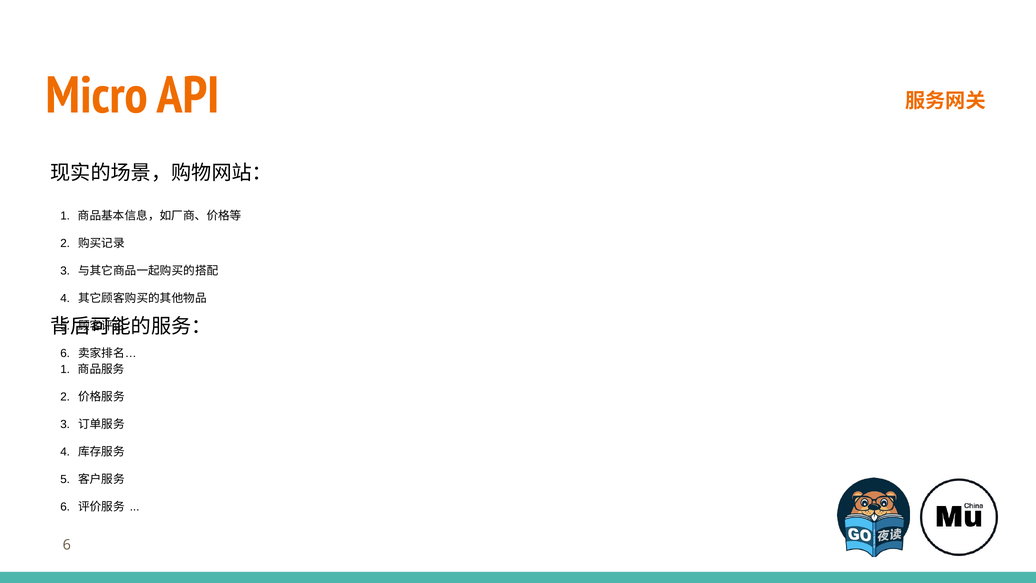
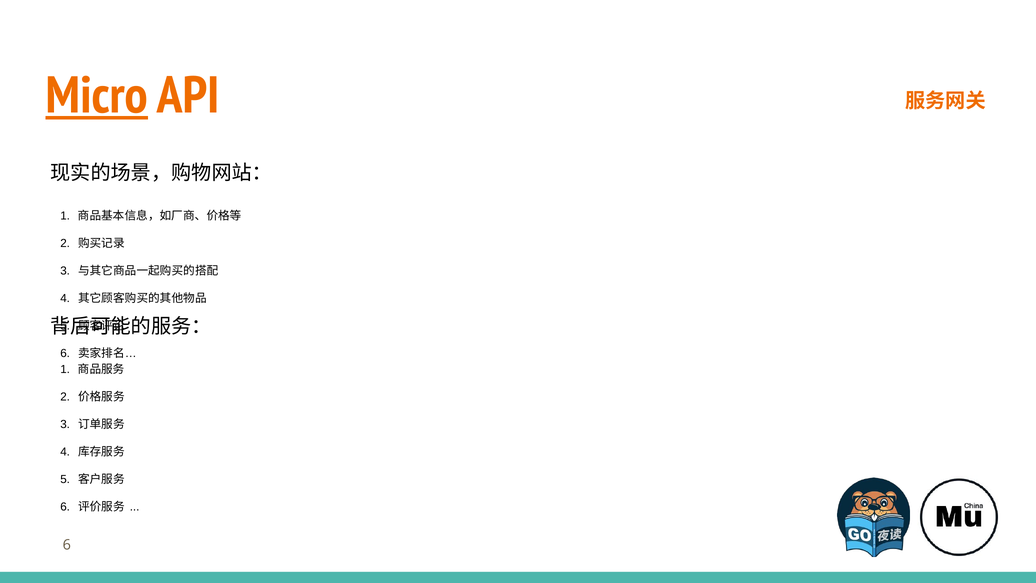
Micro underline: none -> present
